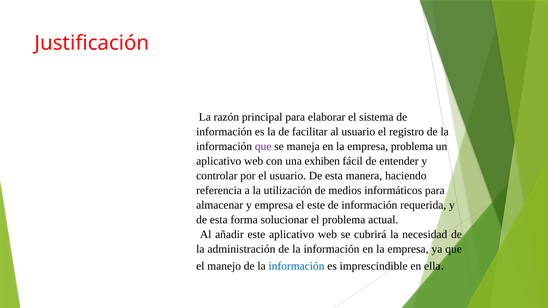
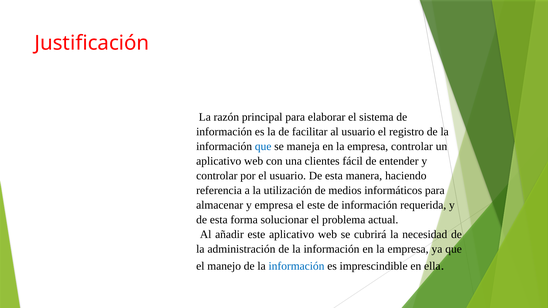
que at (263, 147) colour: purple -> blue
empresa problema: problema -> controlar
exhiben: exhiben -> clientes
